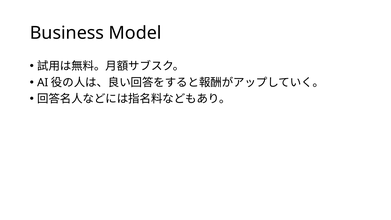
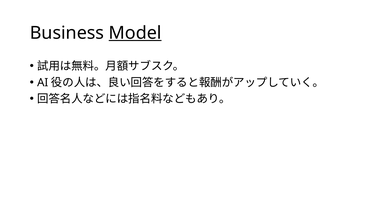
Model underline: none -> present
